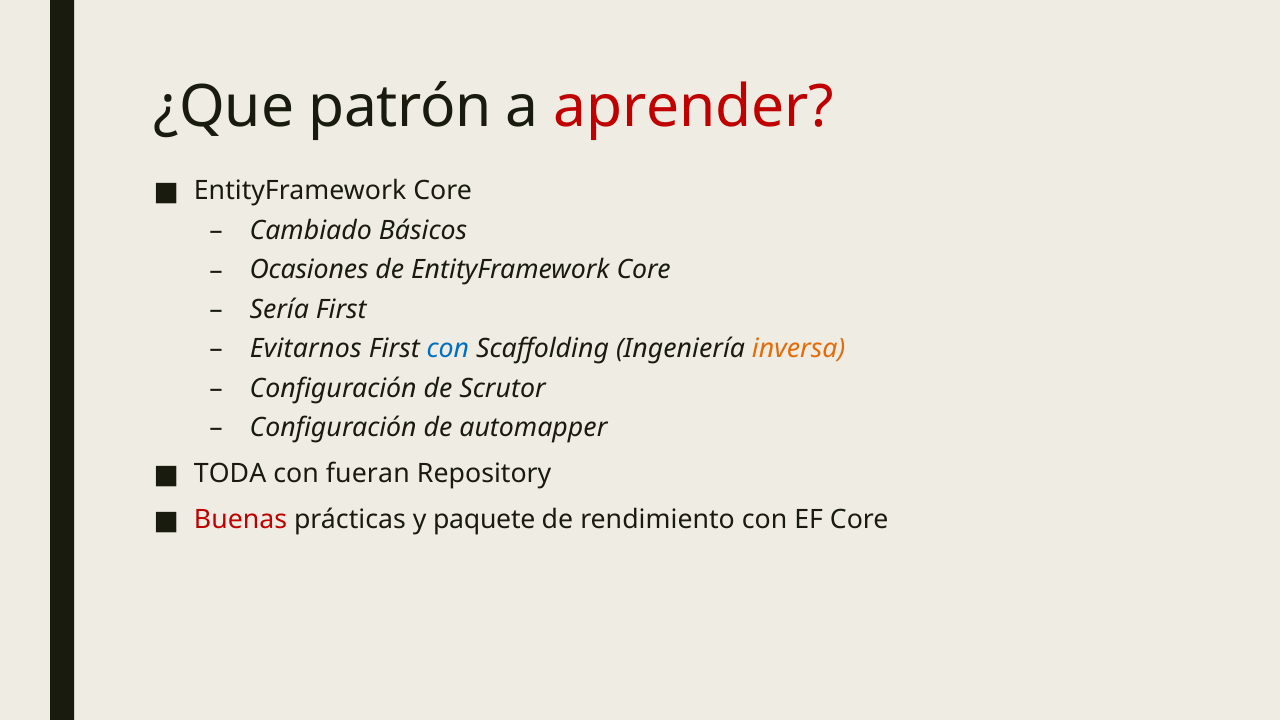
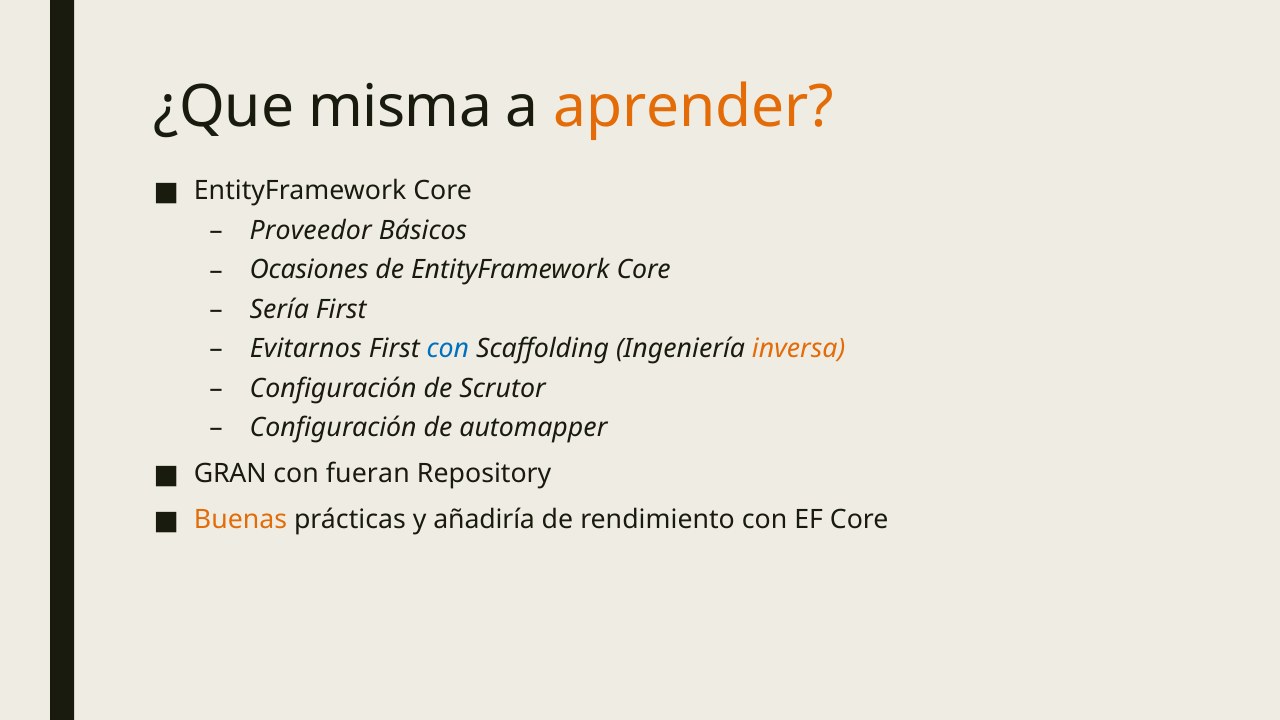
patrón: patrón -> misma
aprender colour: red -> orange
Cambiado: Cambiado -> Proveedor
TODA: TODA -> GRAN
Buenas colour: red -> orange
paquete: paquete -> añadiría
